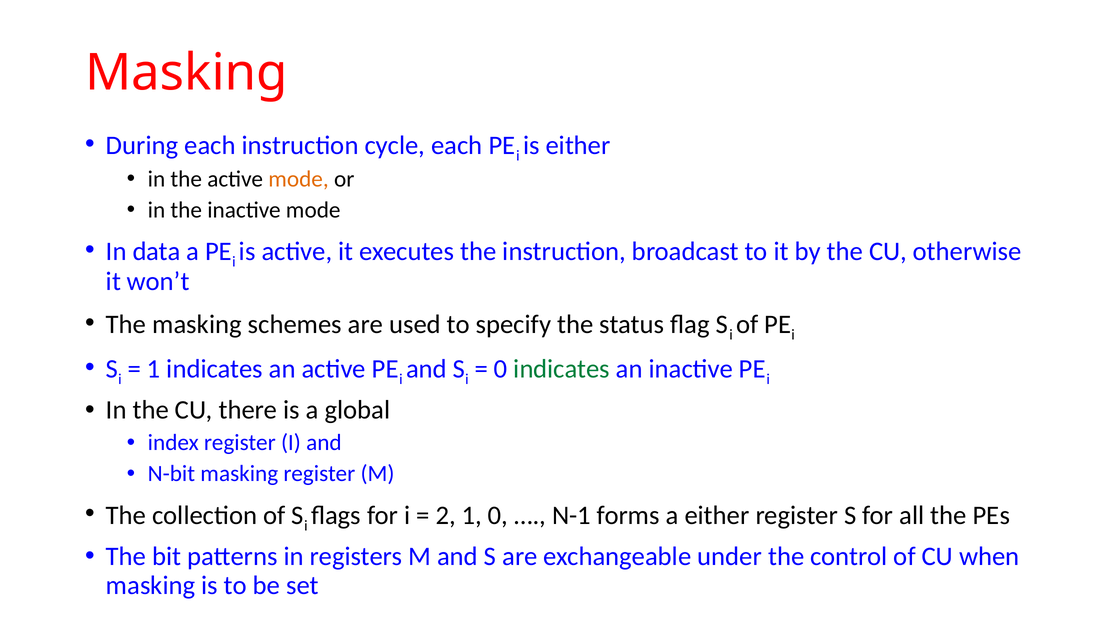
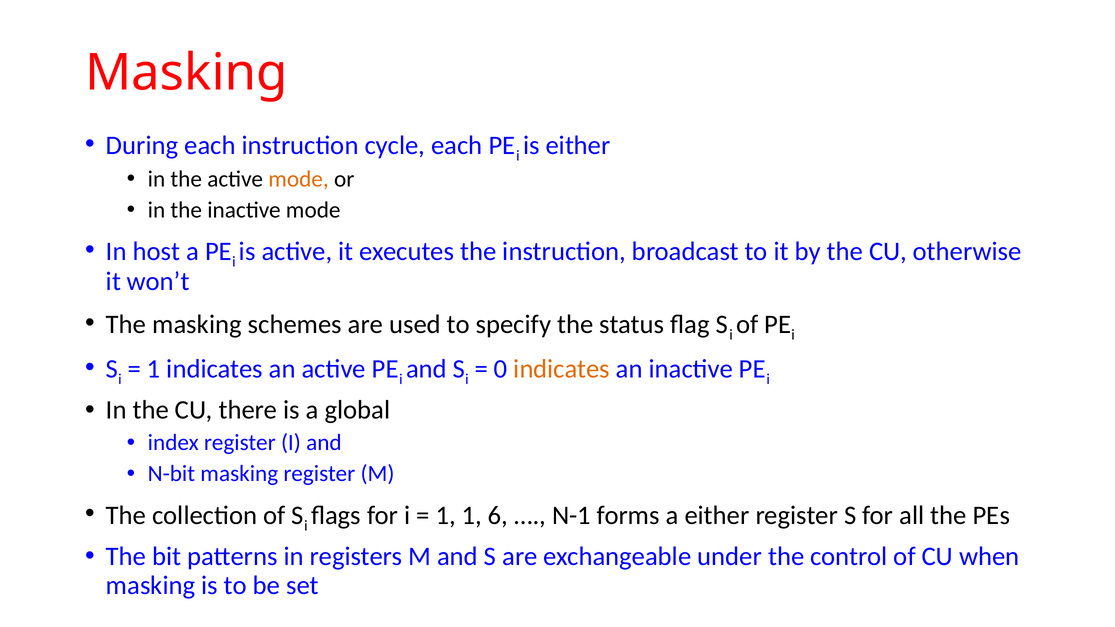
data: data -> host
indicates at (562, 369) colour: green -> orange
2 at (446, 515): 2 -> 1
1 0: 0 -> 6
